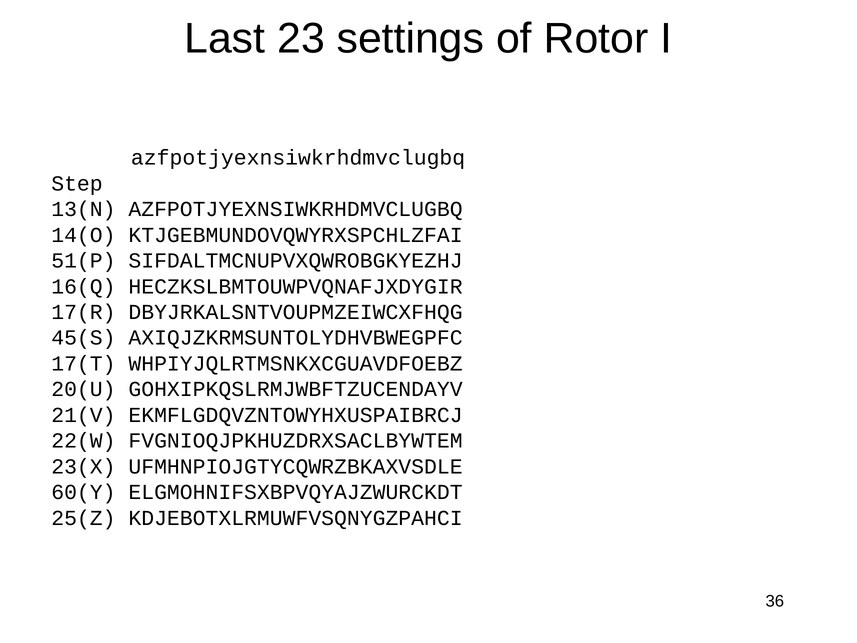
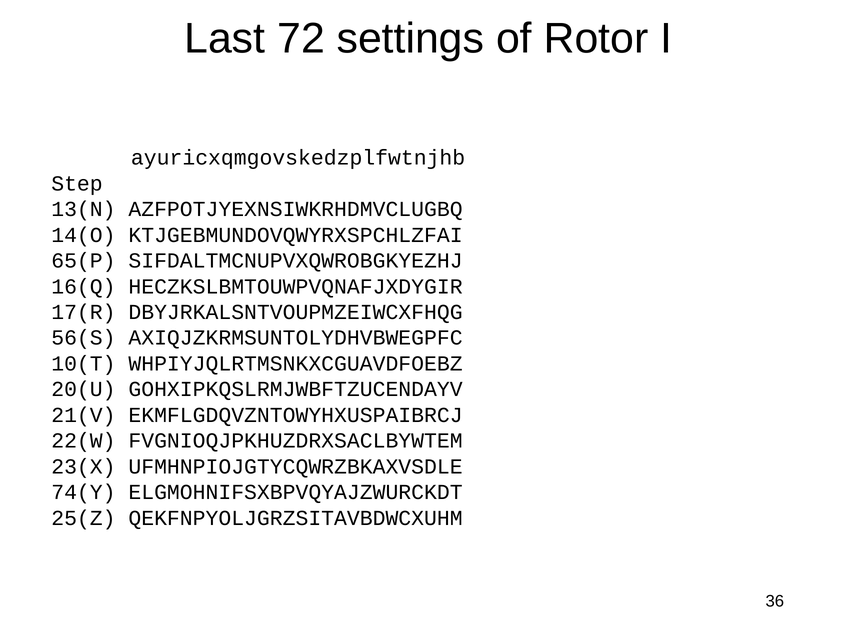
23: 23 -> 72
azfpotjyexnsiwkrhdmvclugbq at (298, 158): azfpotjyexnsiwkrhdmvclugbq -> ayuricxqmgovskedzplfwtnjhb
51(P: 51(P -> 65(P
45(S: 45(S -> 56(S
17(T: 17(T -> 10(T
60(Y: 60(Y -> 74(Y
KDJEBOTXLRMUWFVSQNYGZPAHCI: KDJEBOTXLRMUWFVSQNYGZPAHCI -> QEKFNPYOLJGRZSITAVBDWCXUHM
